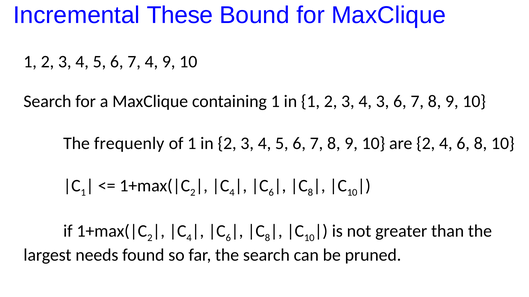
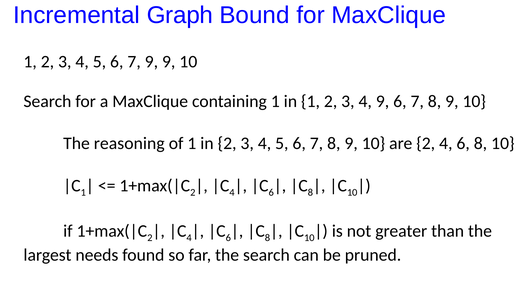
These: These -> Graph
7 4: 4 -> 9
4 3: 3 -> 9
frequenly: frequenly -> reasoning
